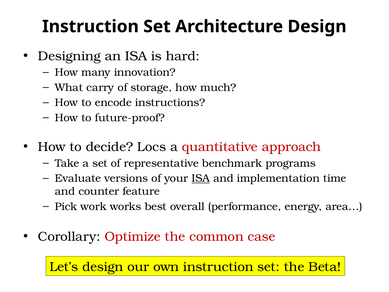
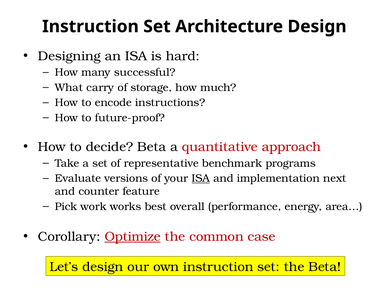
innovation: innovation -> successful
decide Locs: Locs -> Beta
time: time -> next
Optimize underline: none -> present
